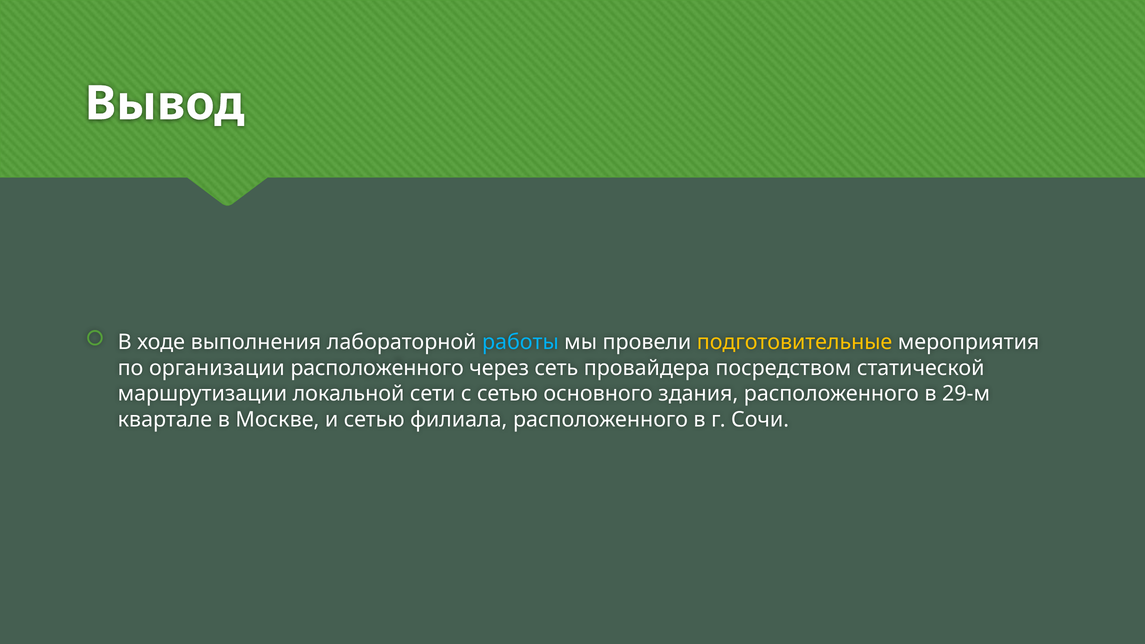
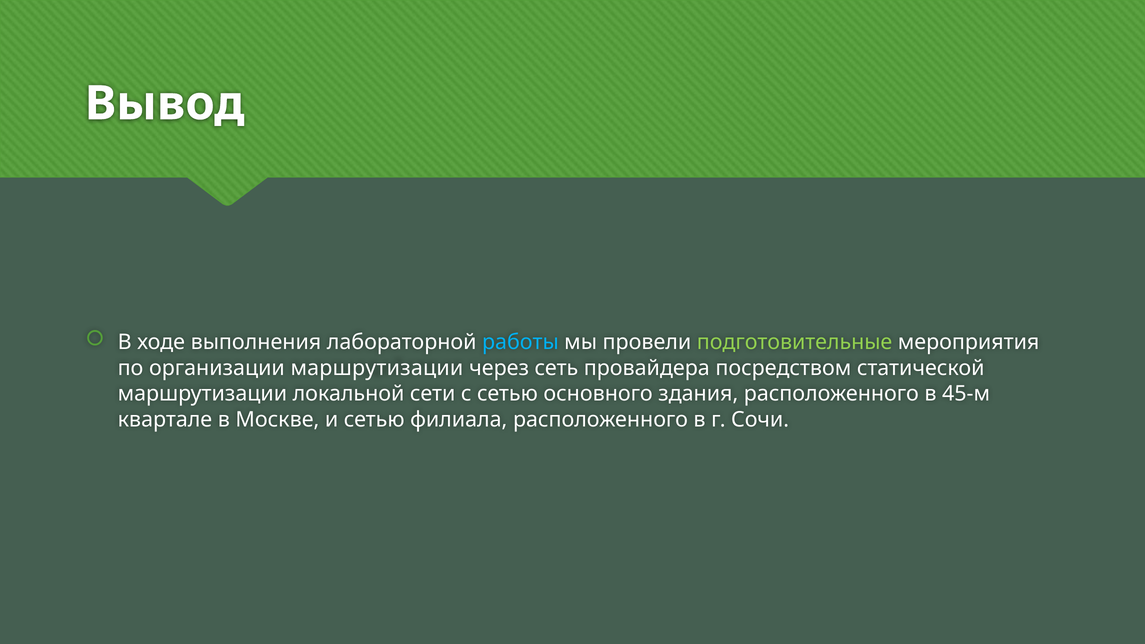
подготовительные colour: yellow -> light green
организации расположенного: расположенного -> маршрутизации
29-м: 29-м -> 45-м
